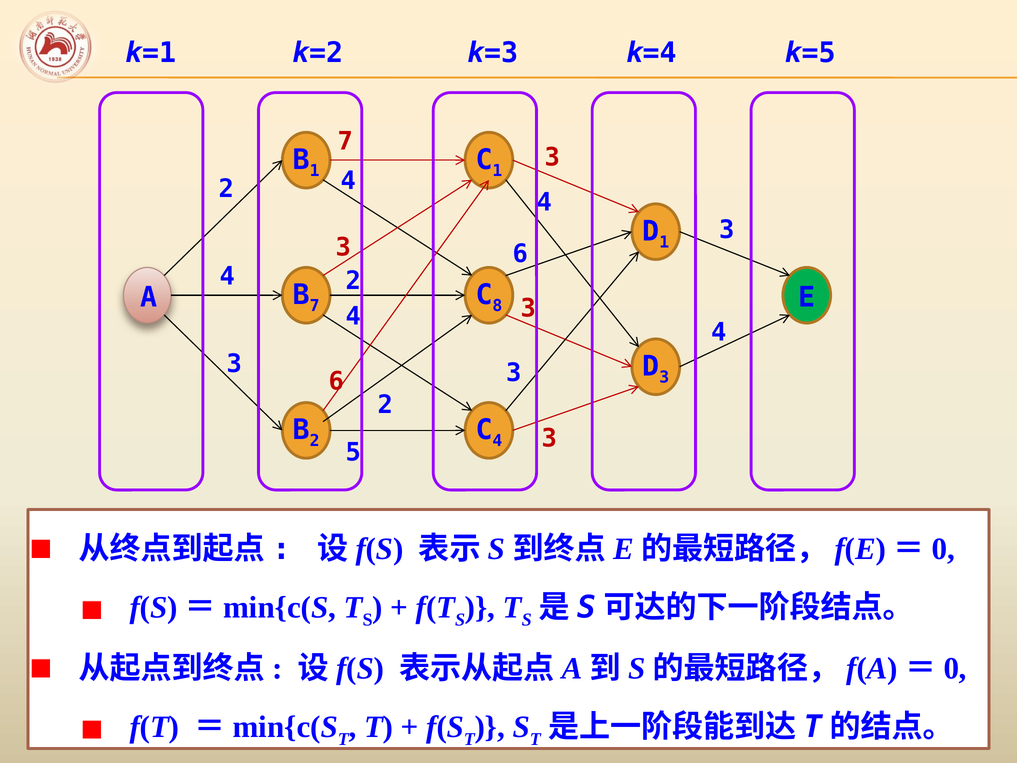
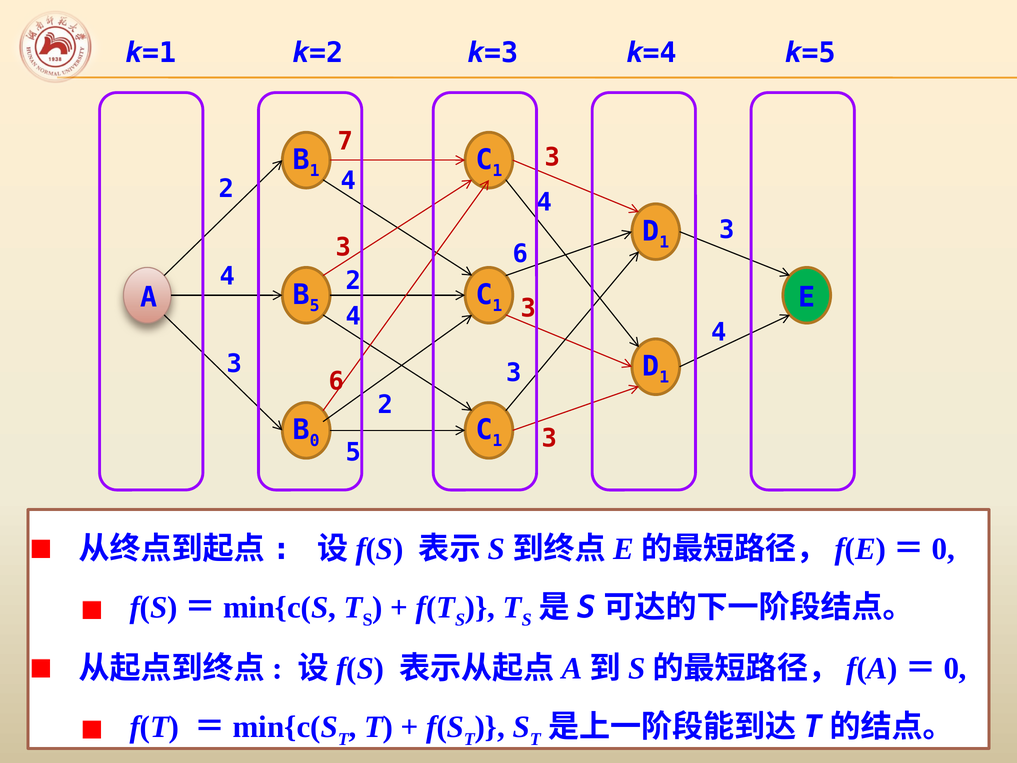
7 at (315, 306): 7 -> 5
8 at (497, 306): 8 -> 1
3 at (664, 377): 3 -> 1
2 at (315, 441): 2 -> 0
4 at (497, 441): 4 -> 1
